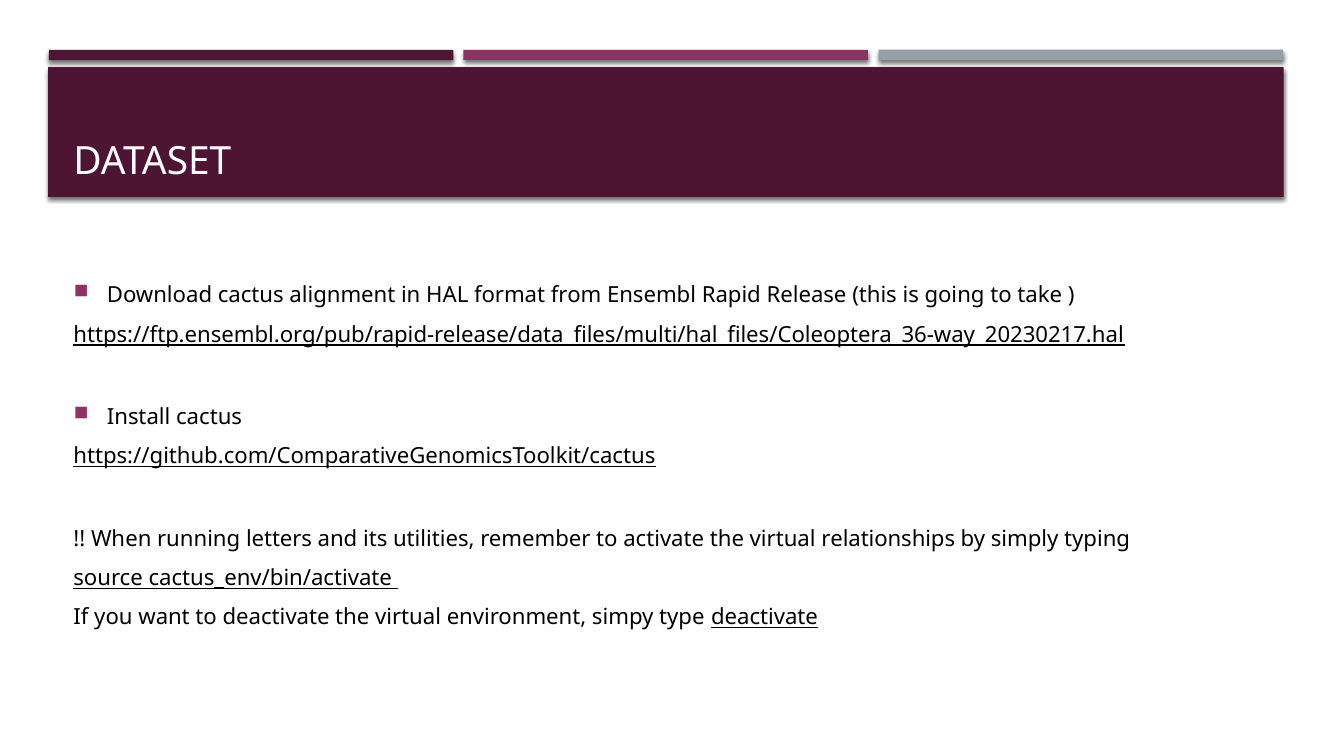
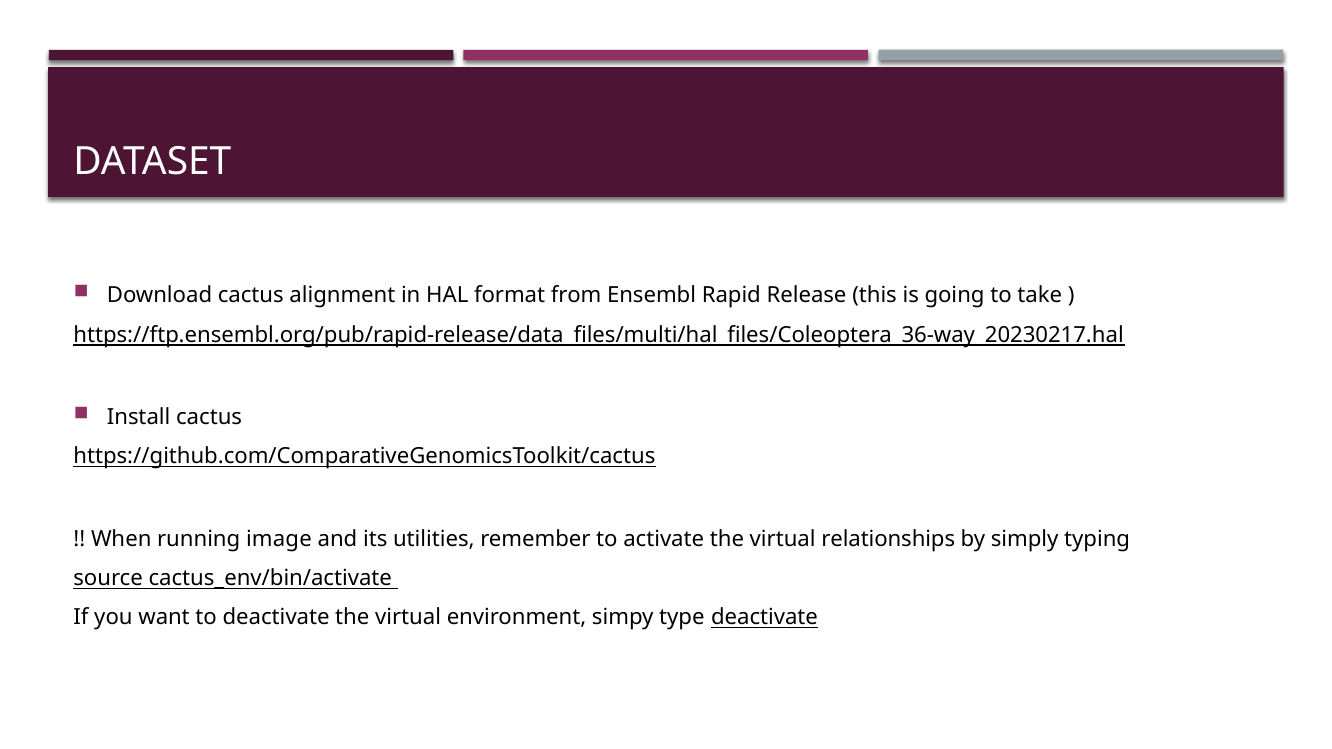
letters: letters -> image
